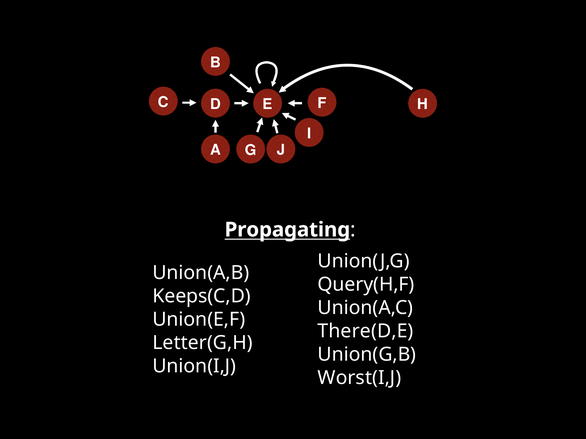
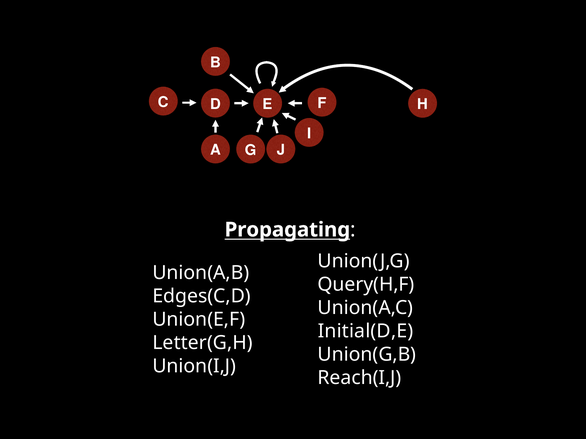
Keeps(C,D: Keeps(C,D -> Edges(C,D
There(D,E: There(D,E -> Initial(D,E
Worst(I,J: Worst(I,J -> Reach(I,J
